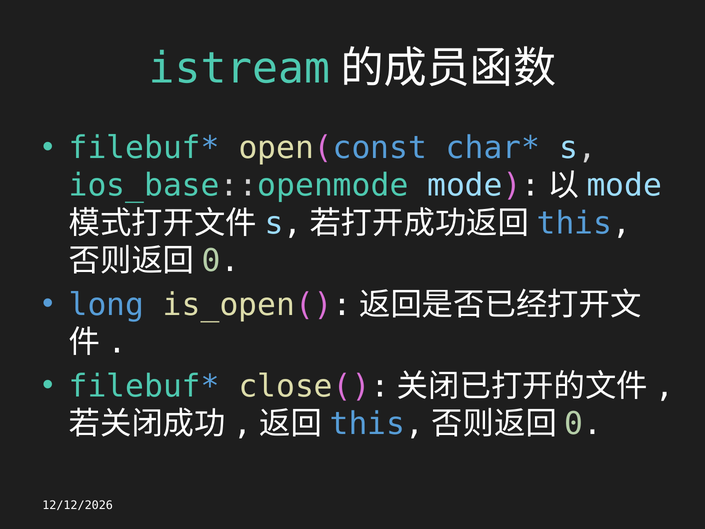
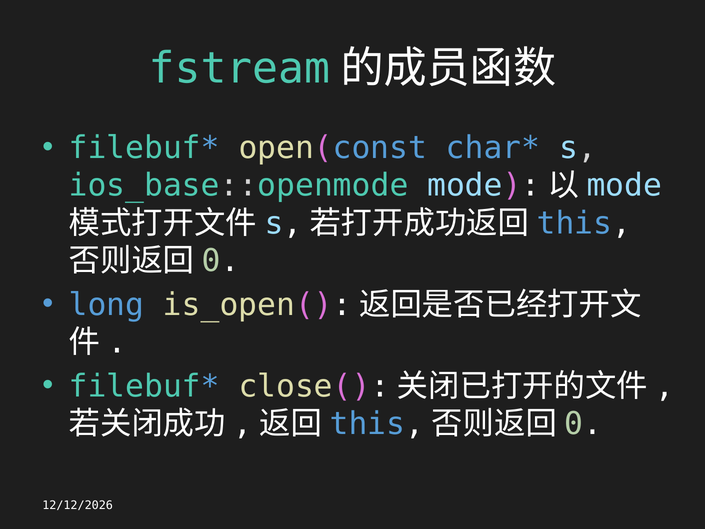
istream: istream -> fstream
